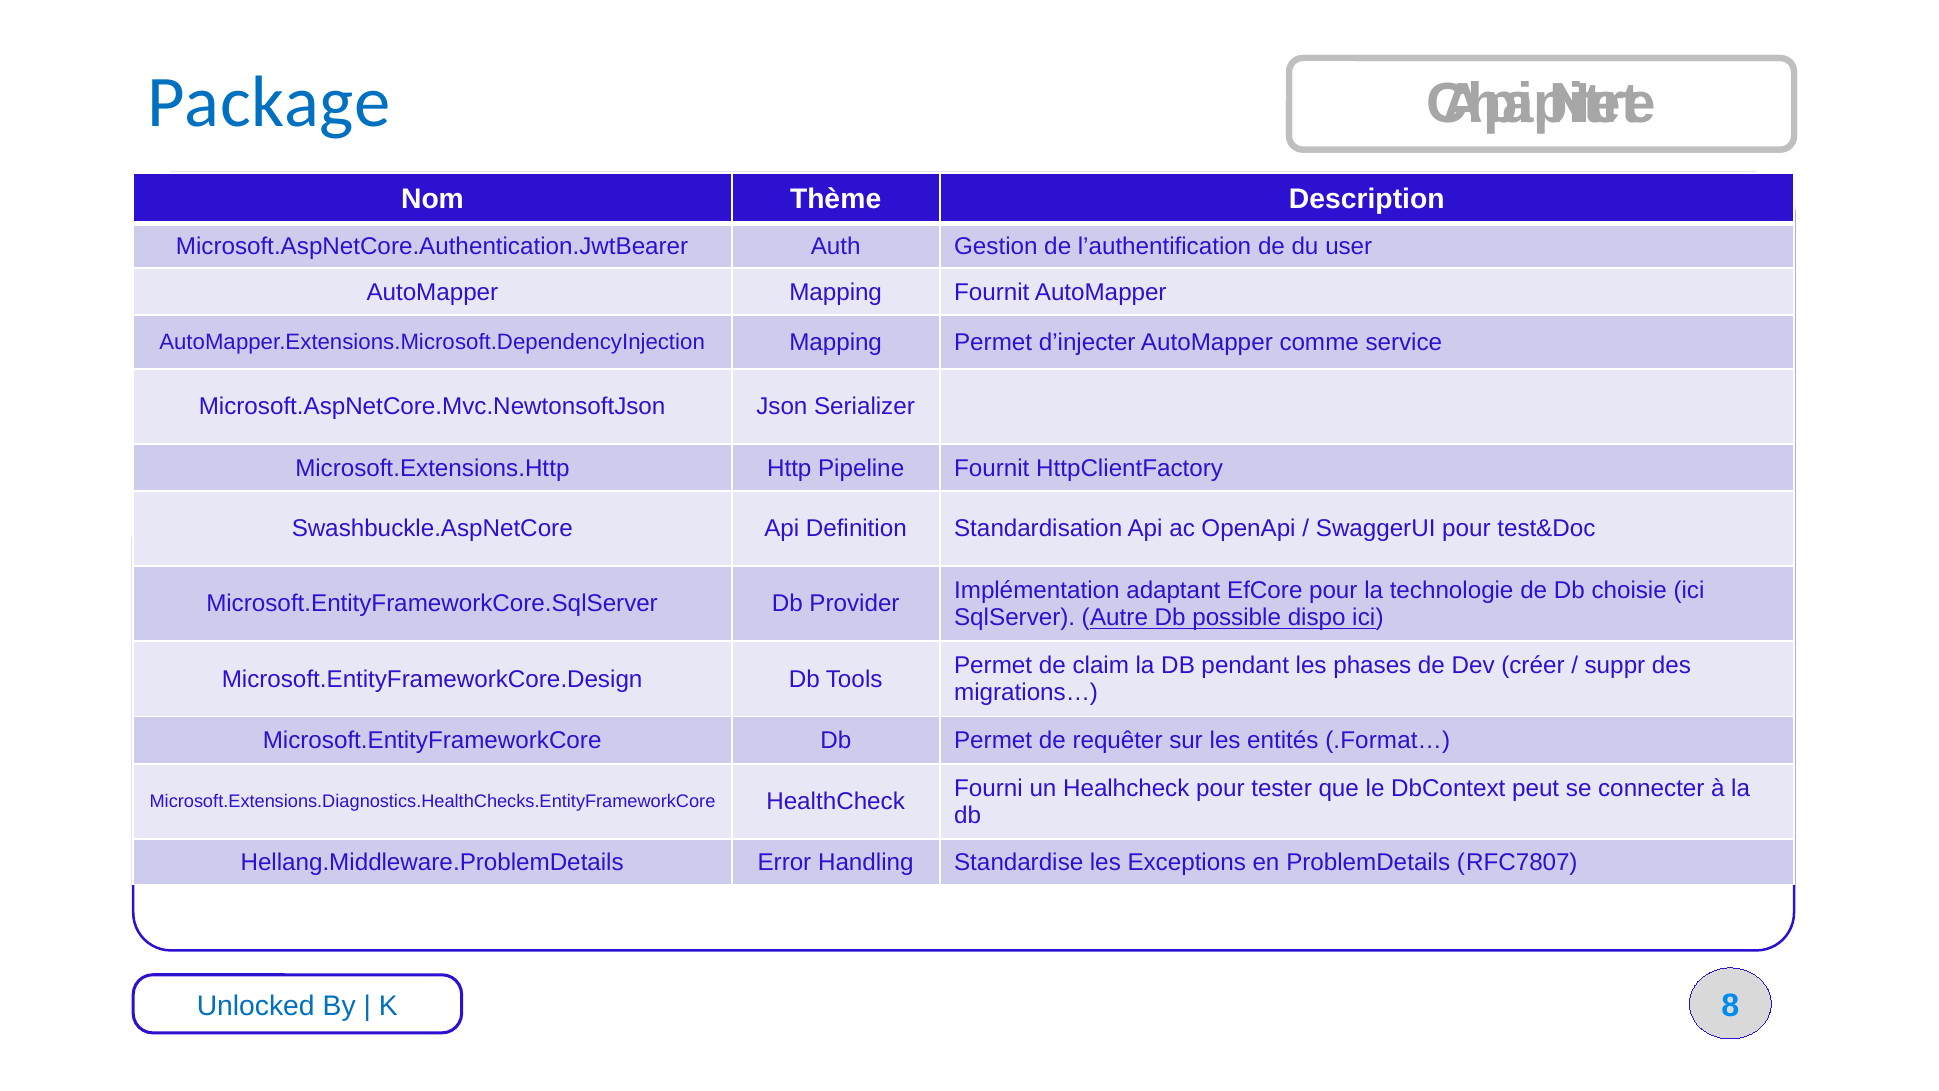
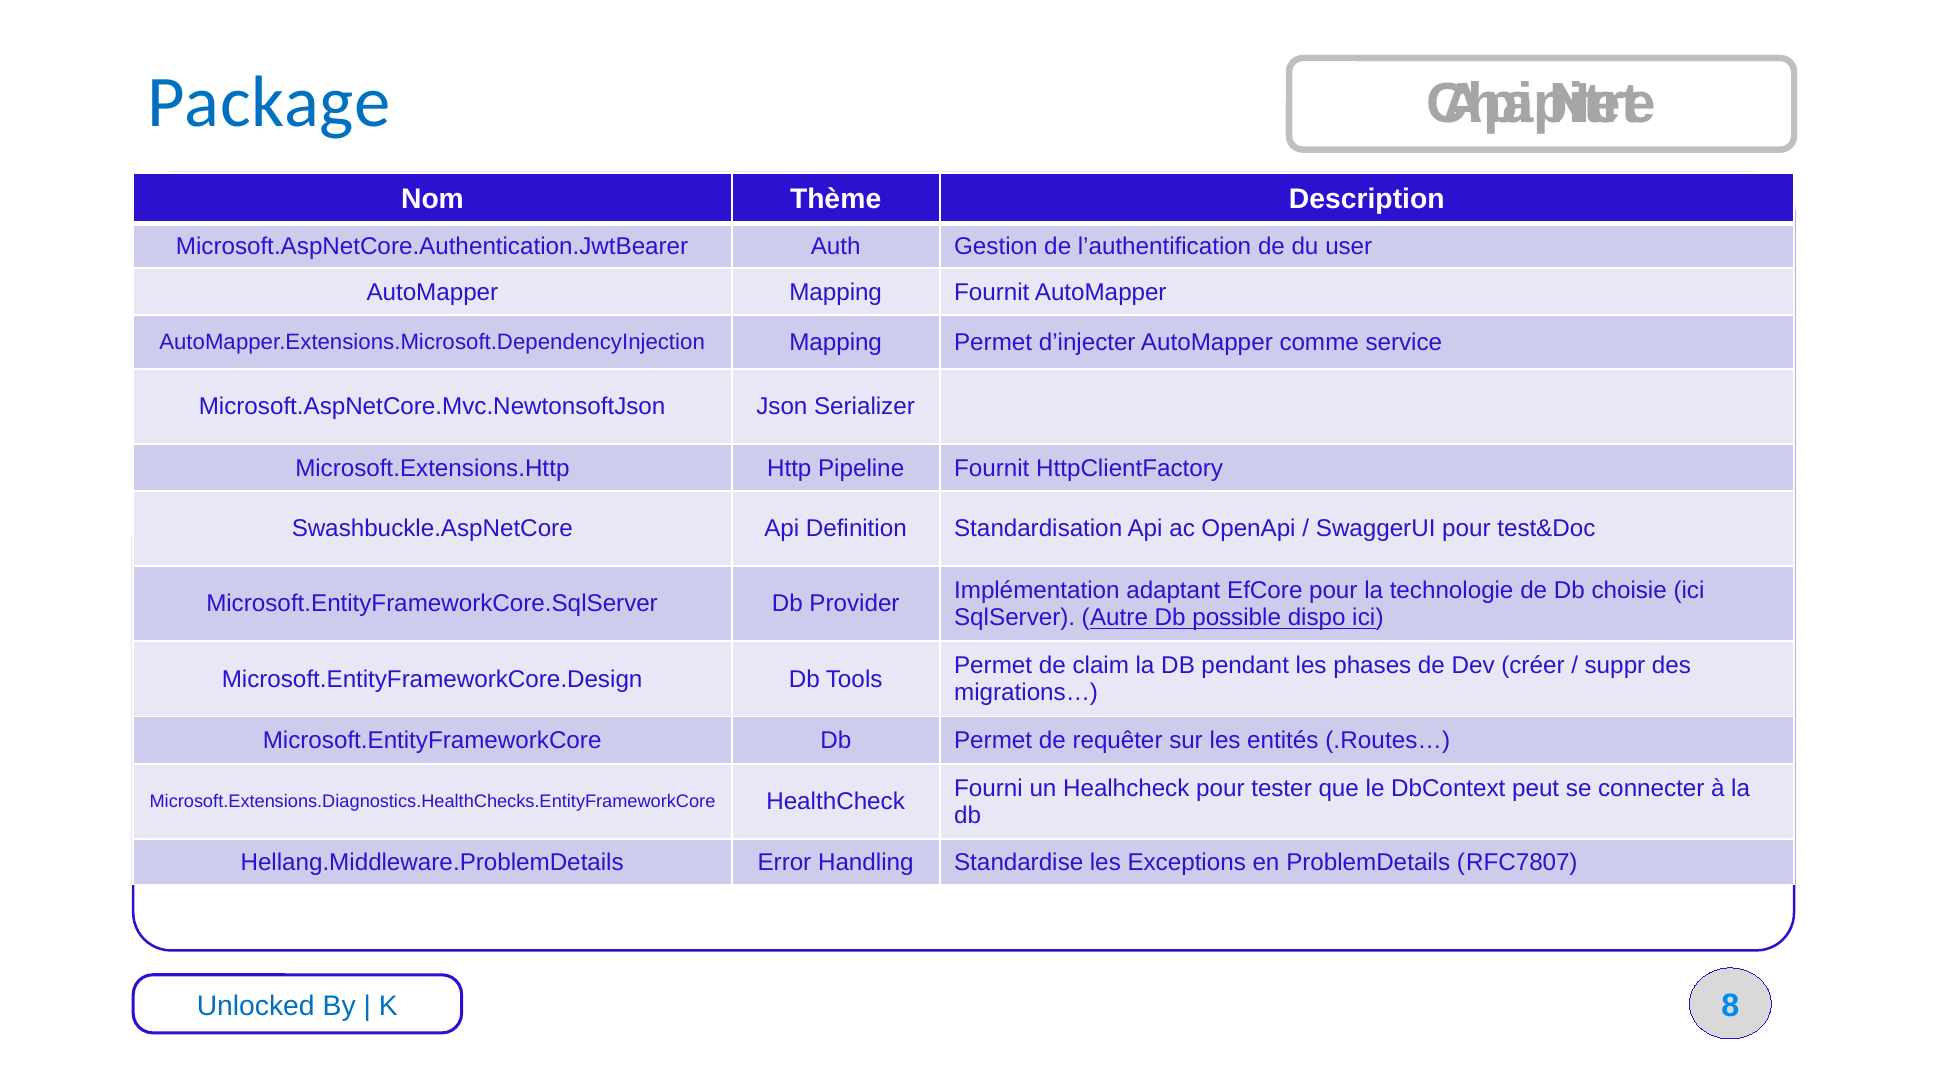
.Format…: .Format… -> .Routes…
